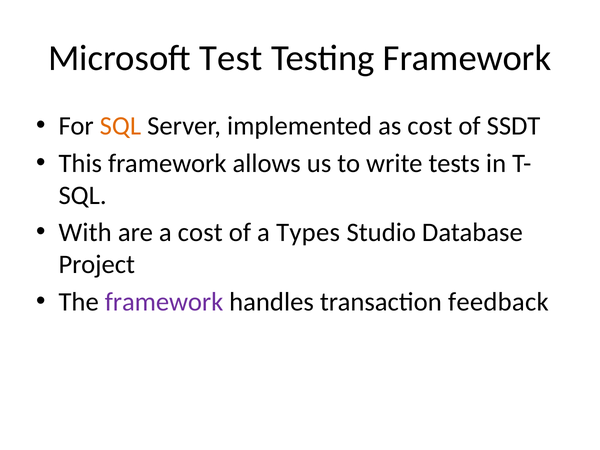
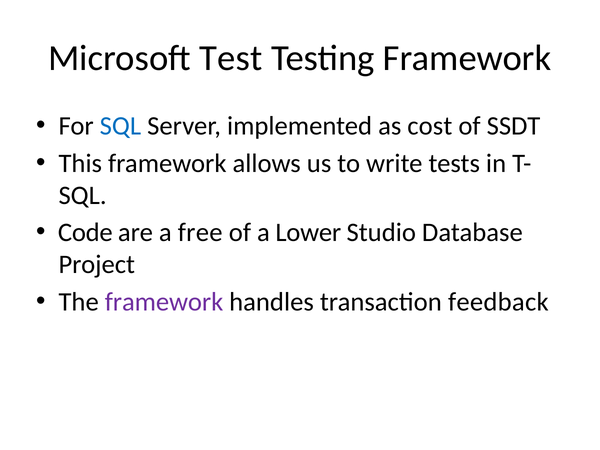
SQL at (120, 126) colour: orange -> blue
With: With -> Code
a cost: cost -> free
Types: Types -> Lower
